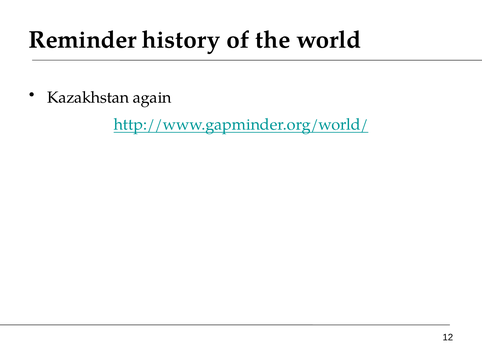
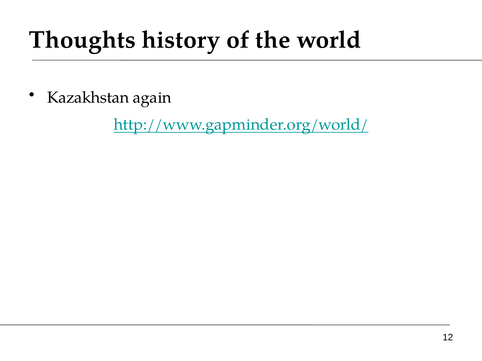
Reminder: Reminder -> Thoughts
